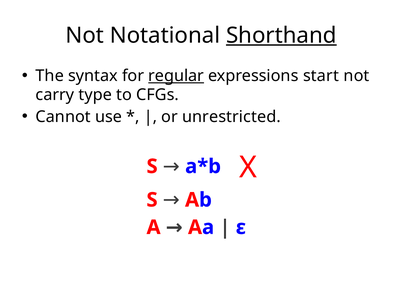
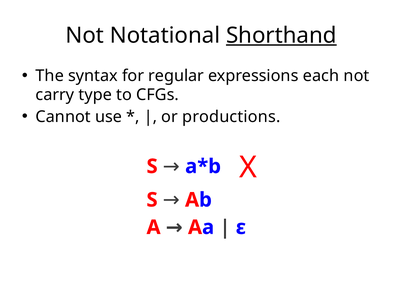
regular underline: present -> none
start: start -> each
unrestricted: unrestricted -> productions
